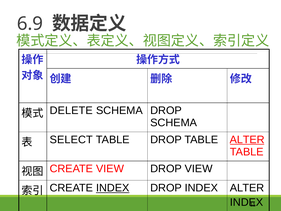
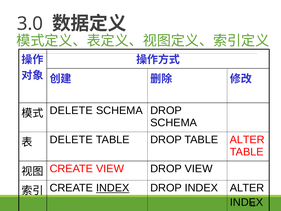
6.9: 6.9 -> 3.0
SELECT at (71, 139): SELECT -> DELETE
ALTER at (247, 139) underline: present -> none
